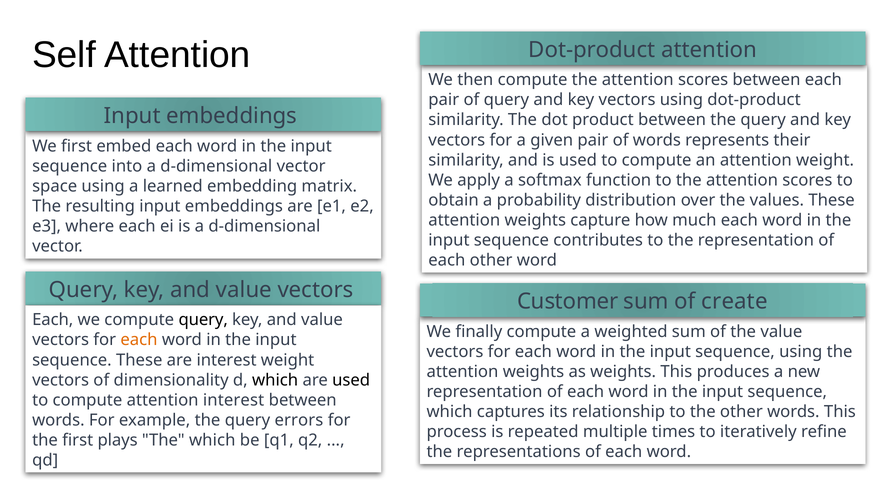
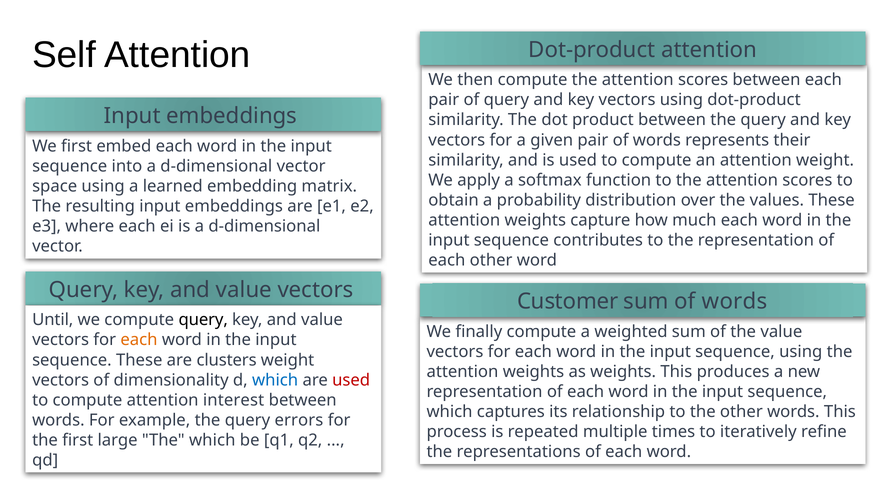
sum of create: create -> words
Each at (53, 320): Each -> Until
are interest: interest -> clusters
which at (275, 380) colour: black -> blue
used at (351, 380) colour: black -> red
plays: plays -> large
